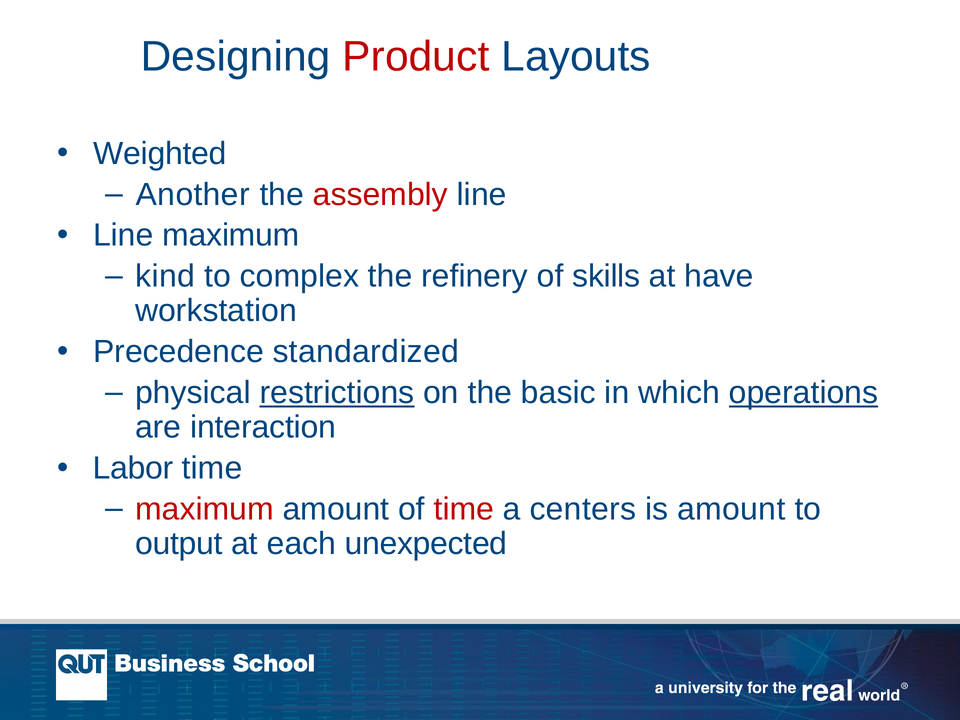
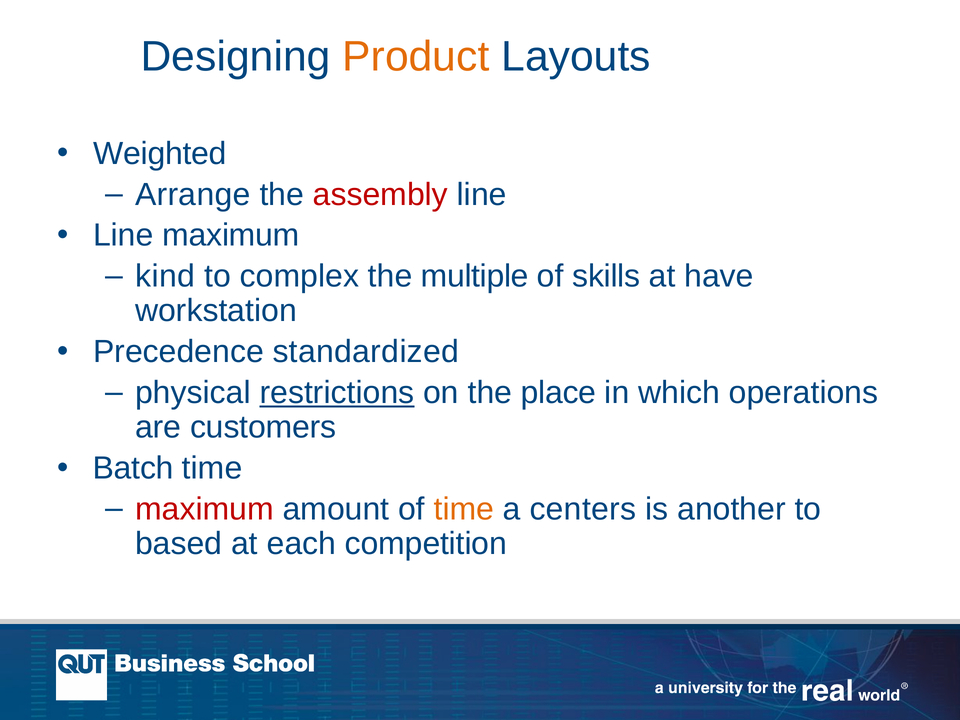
Product colour: red -> orange
Another: Another -> Arrange
refinery: refinery -> multiple
basic: basic -> place
operations underline: present -> none
interaction: interaction -> customers
Labor: Labor -> Batch
time at (464, 509) colour: red -> orange
is amount: amount -> another
output: output -> based
unexpected: unexpected -> competition
